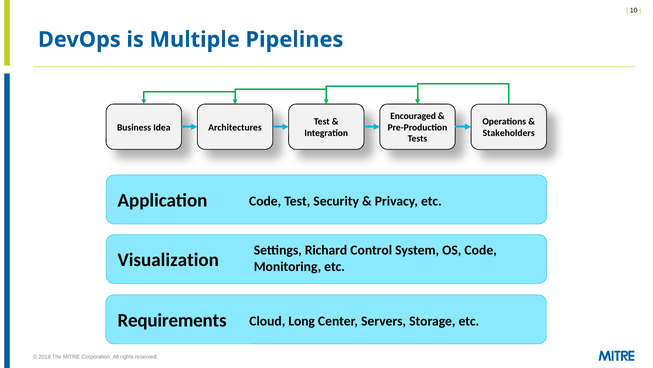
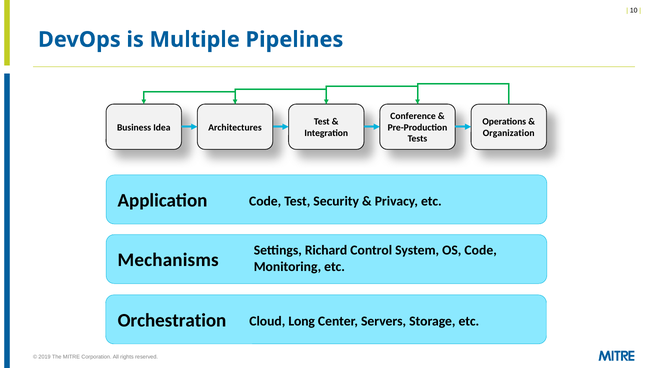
Encouraged: Encouraged -> Conference
Stakeholders: Stakeholders -> Organization
Visualization: Visualization -> Mechanisms
Requirements: Requirements -> Orchestration
